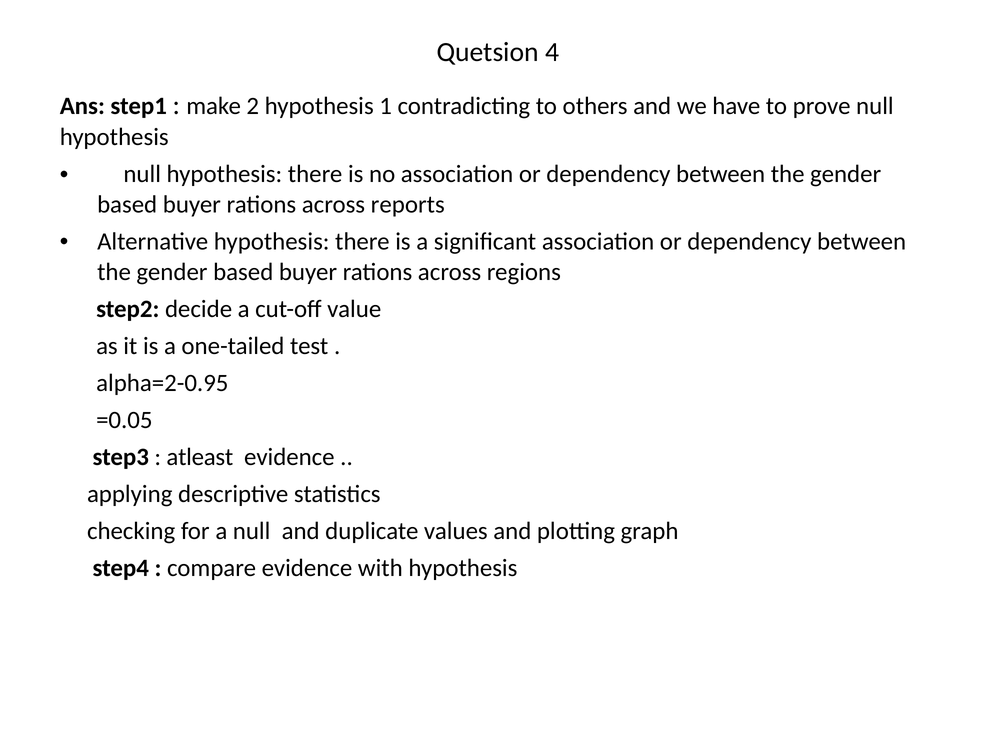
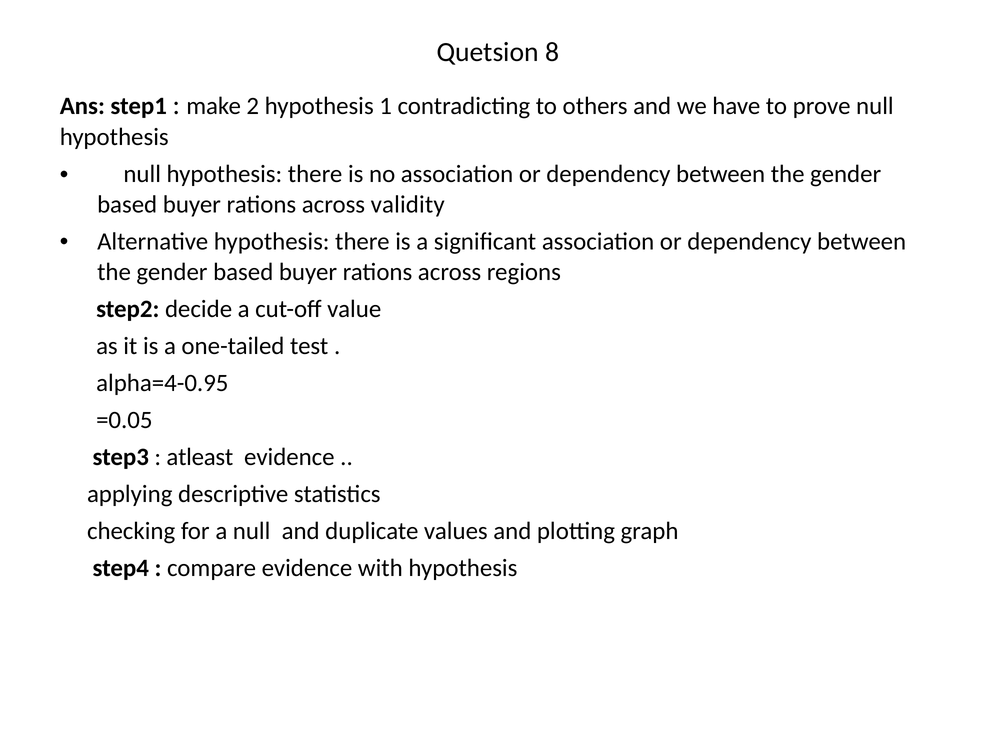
4: 4 -> 8
reports: reports -> validity
alpha=2-0.95: alpha=2-0.95 -> alpha=4-0.95
